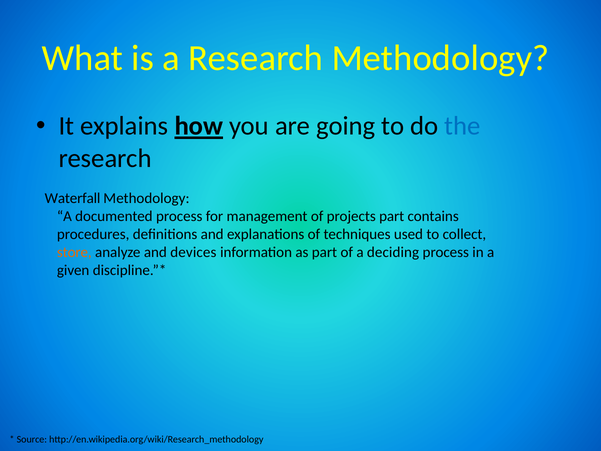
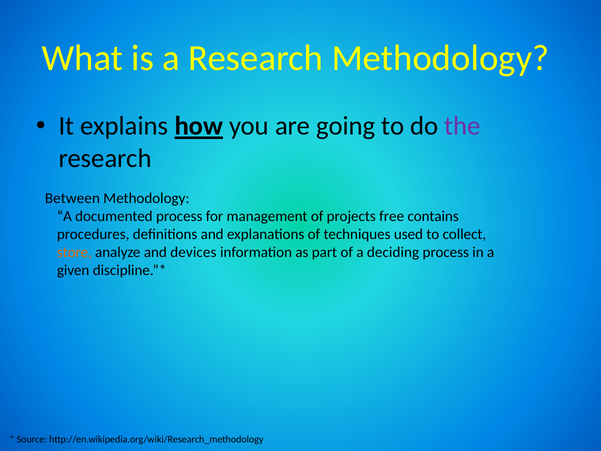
the colour: blue -> purple
Waterfall: Waterfall -> Between
projects part: part -> free
